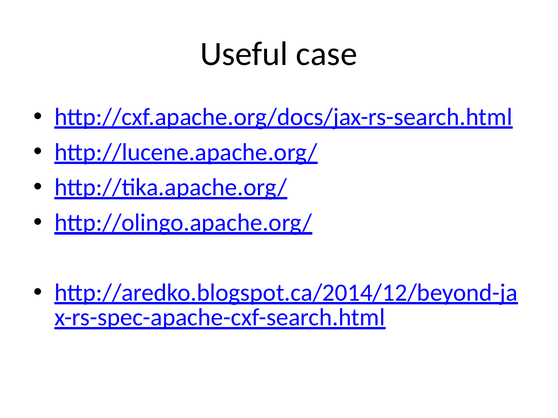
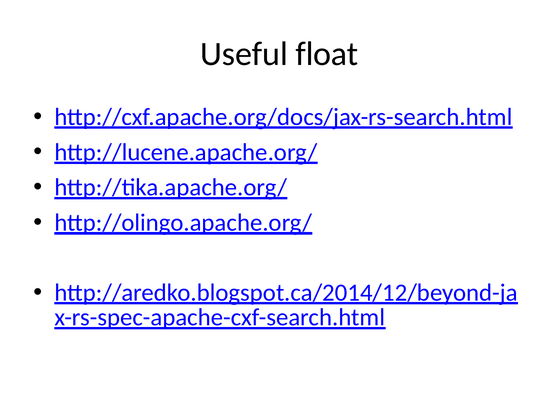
case: case -> float
